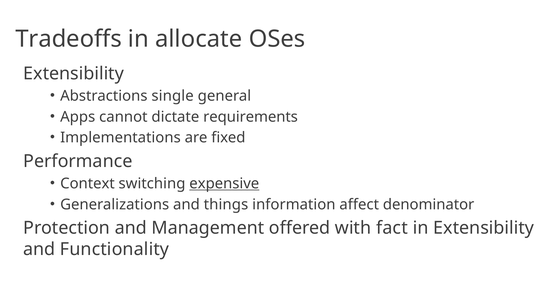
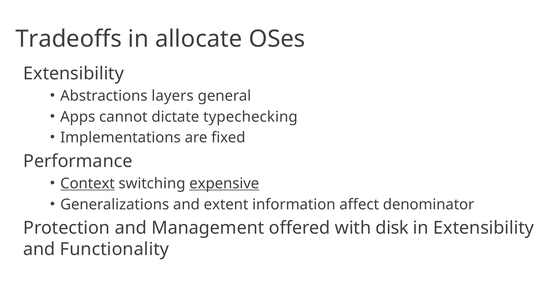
single: single -> layers
requirements: requirements -> typechecking
Context underline: none -> present
things: things -> extent
fact: fact -> disk
